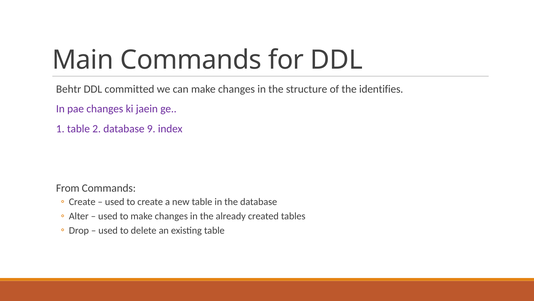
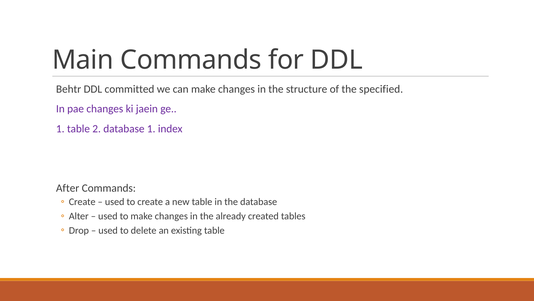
identifies: identifies -> specified
database 9: 9 -> 1
From: From -> After
